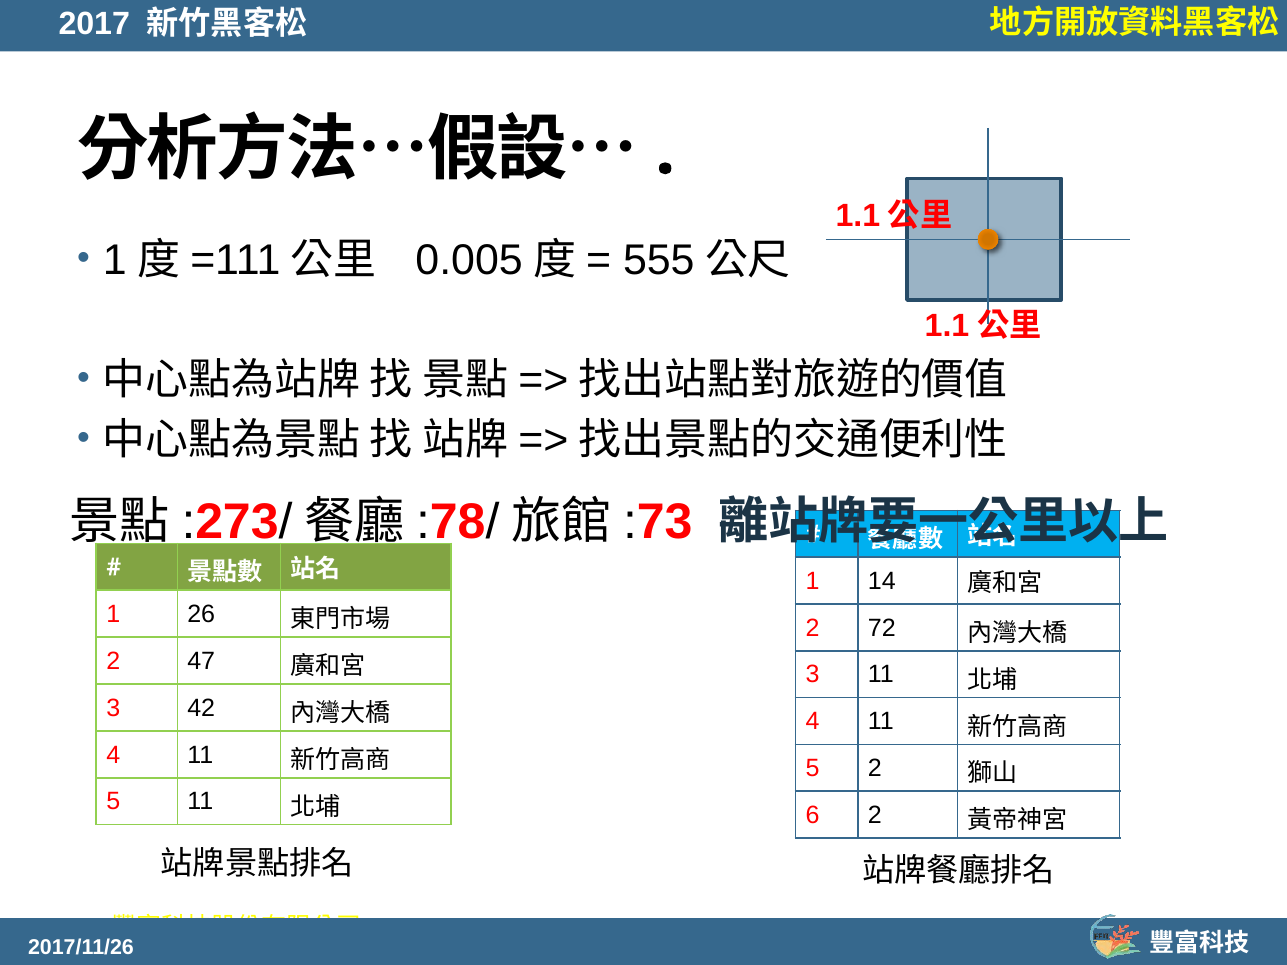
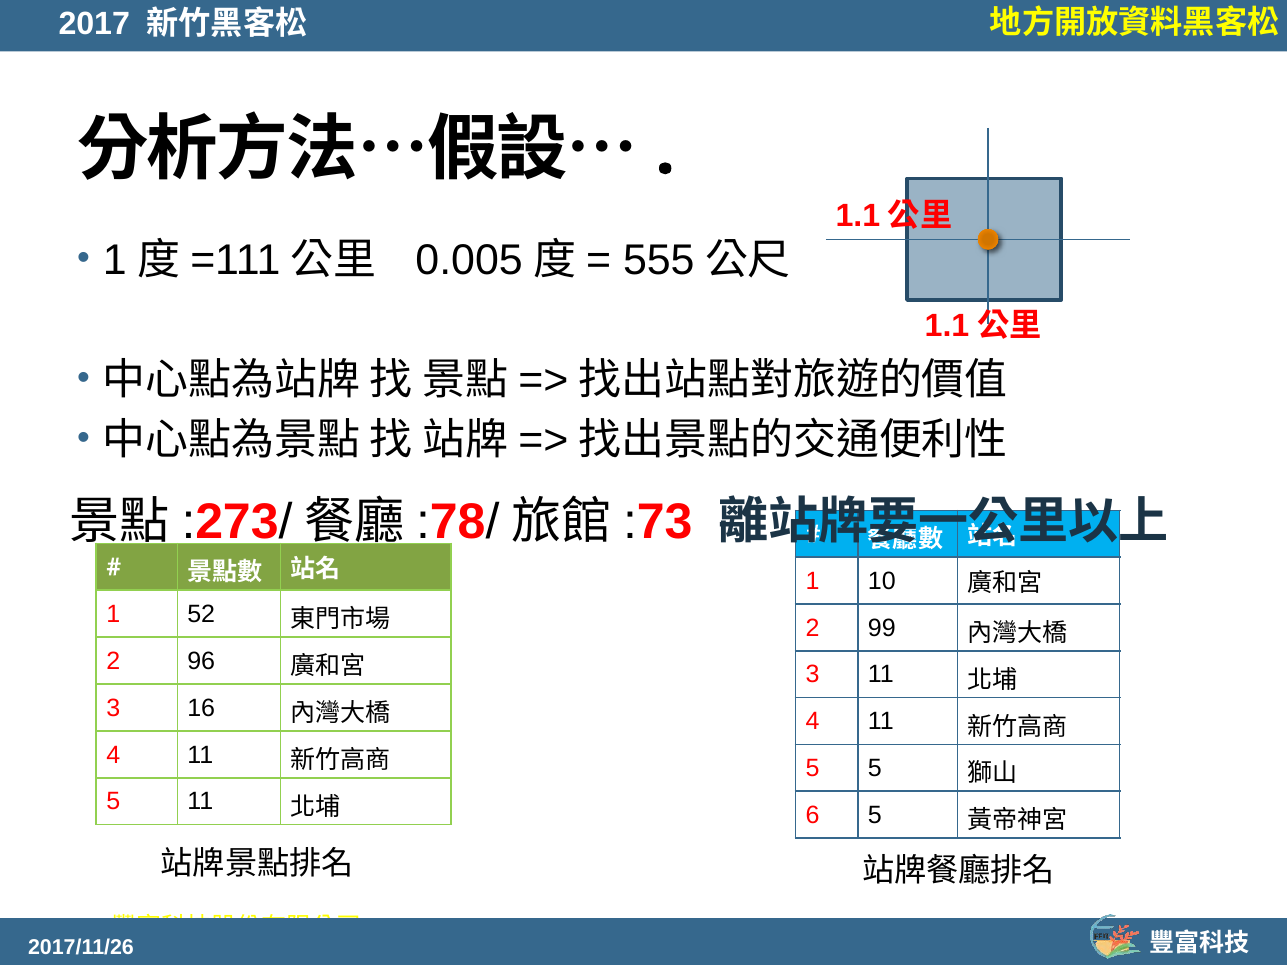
14: 14 -> 10
26: 26 -> 52
72: 72 -> 99
47: 47 -> 96
42: 42 -> 16
5 2: 2 -> 5
6 2: 2 -> 5
